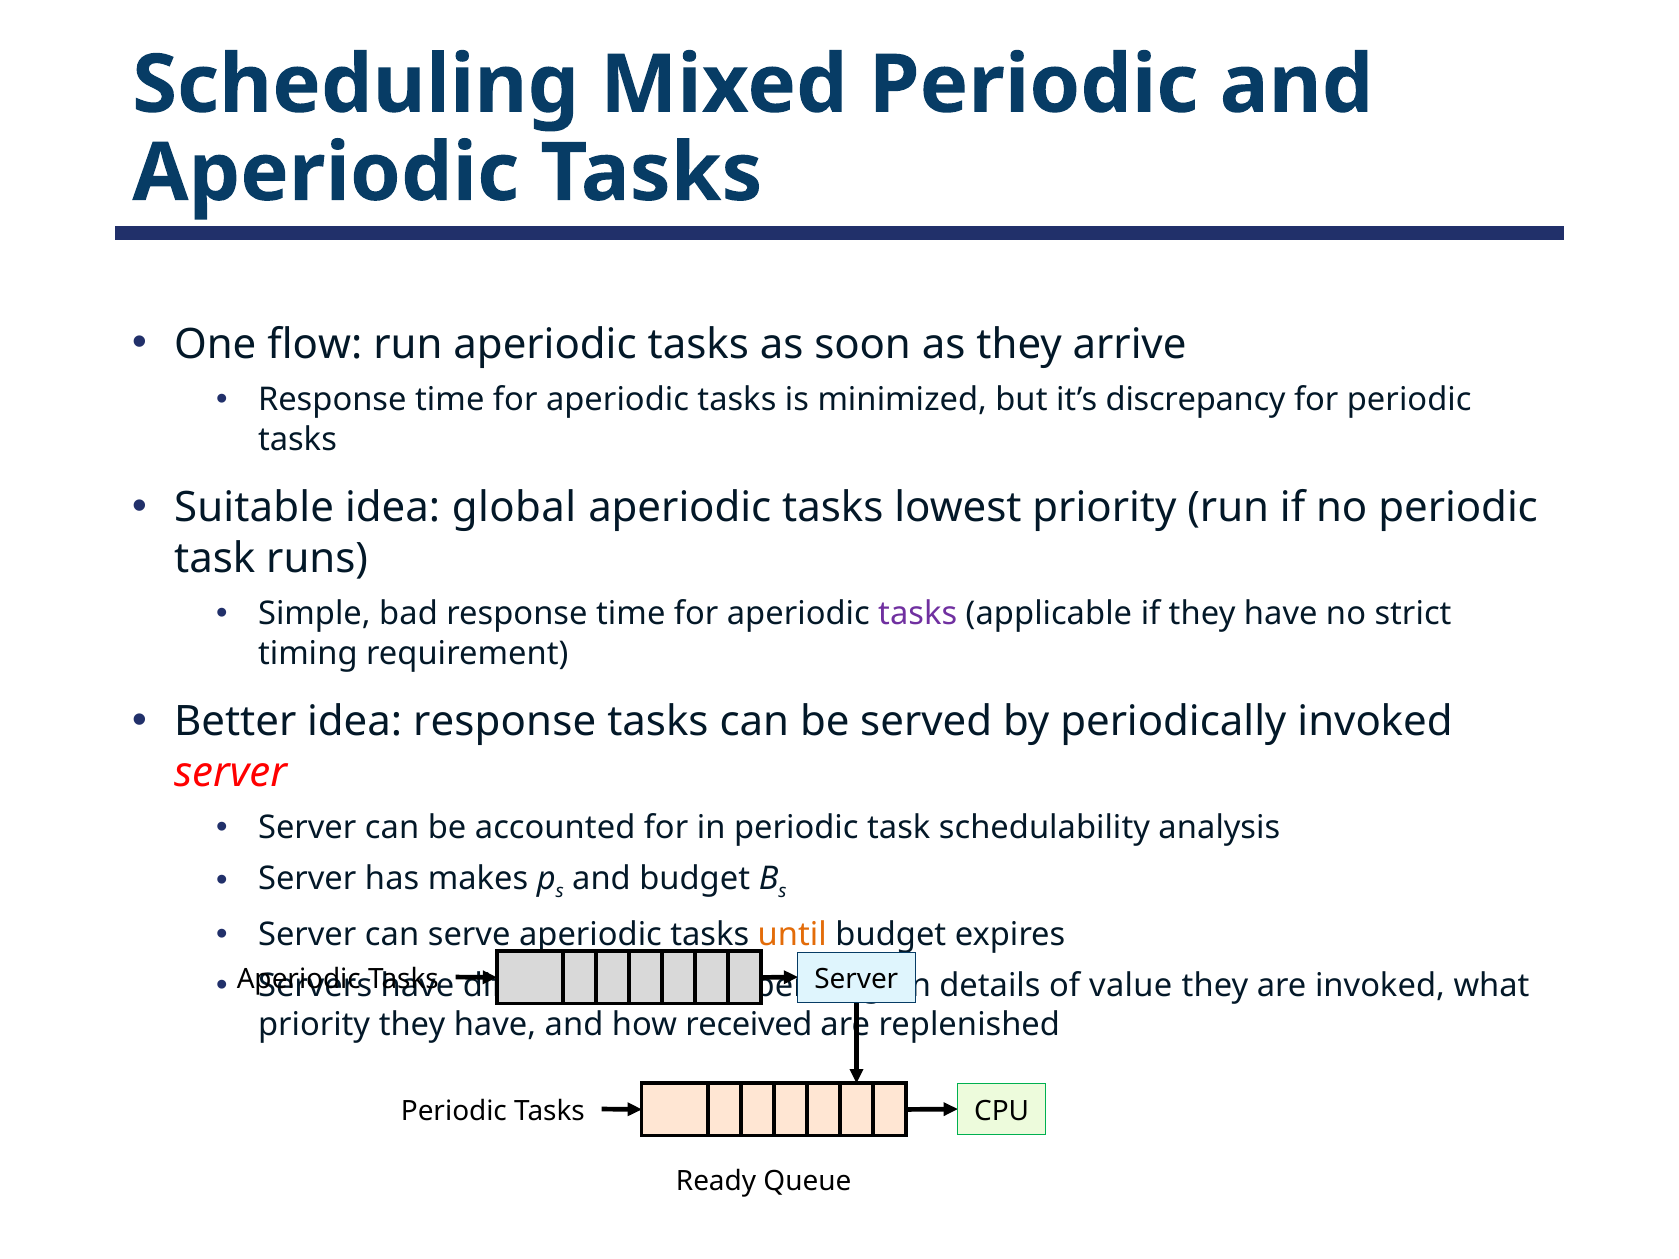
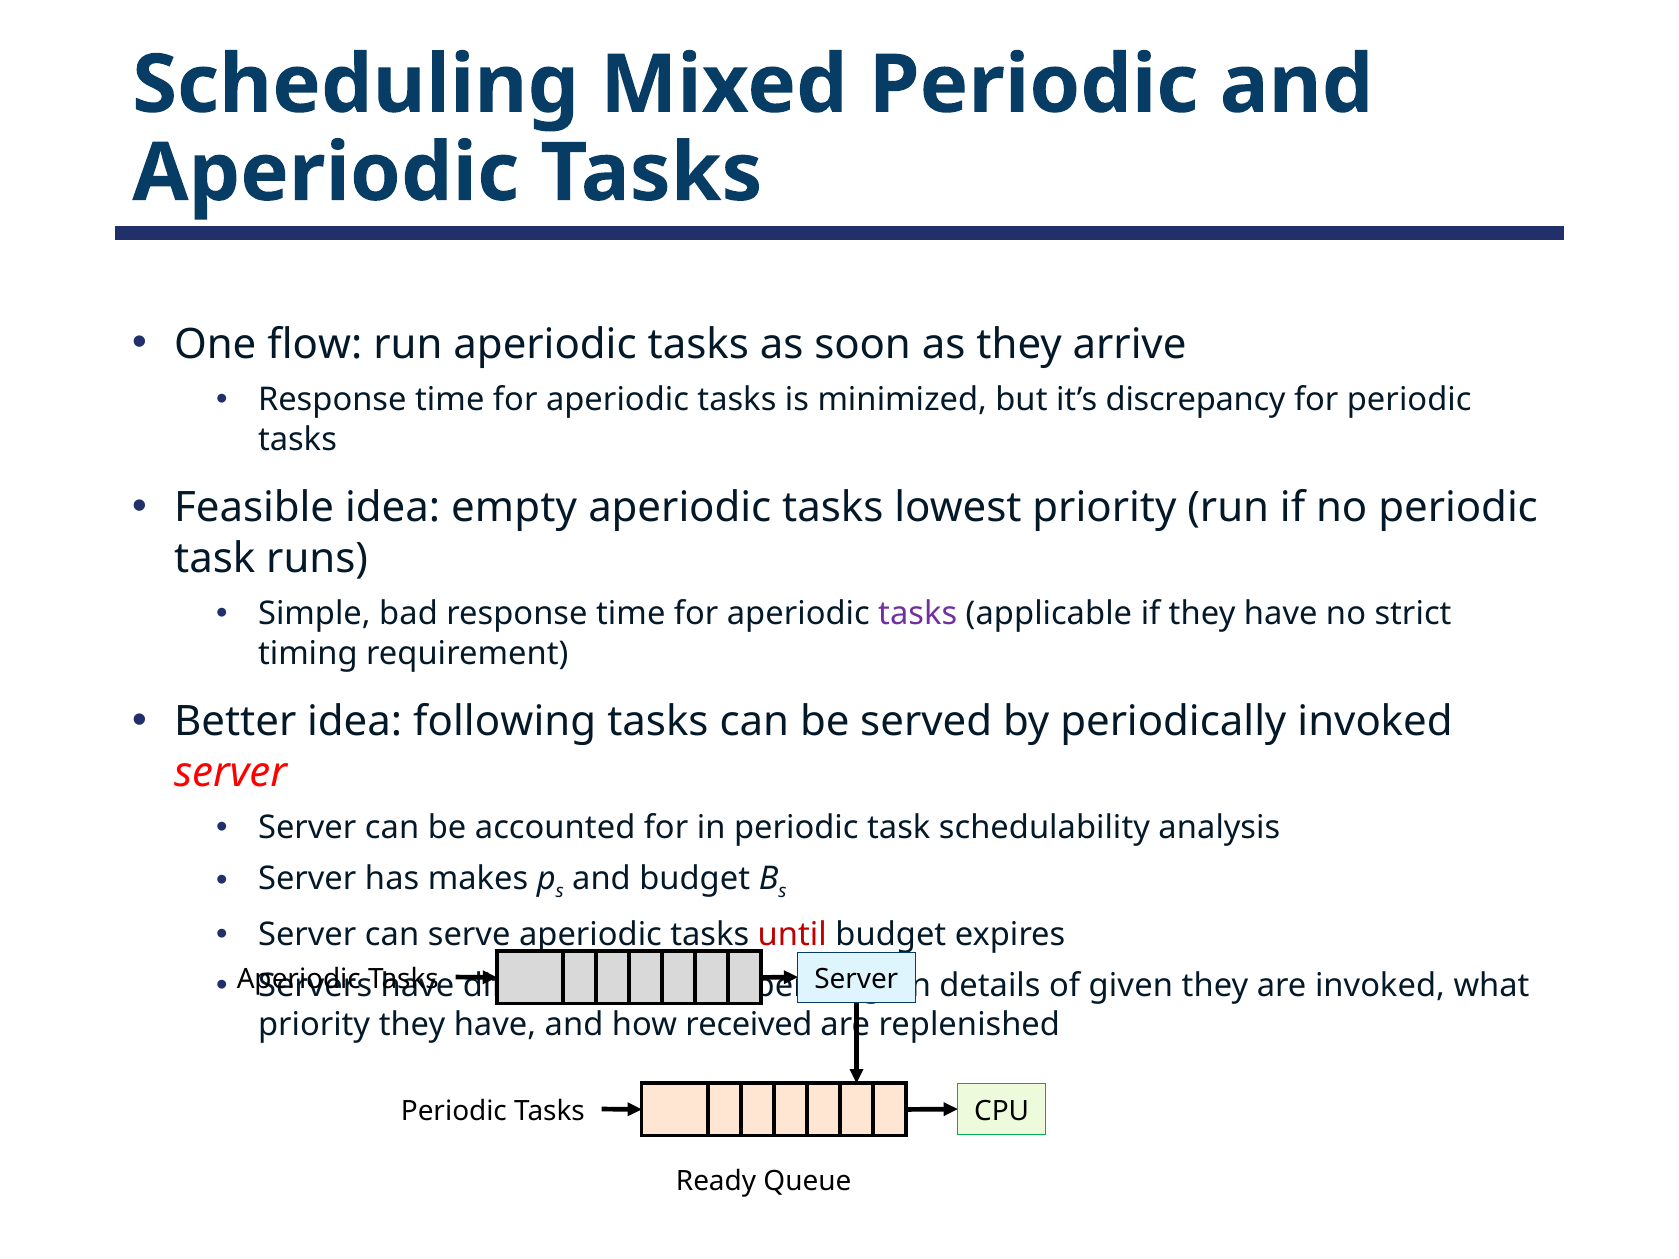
Suitable: Suitable -> Feasible
global: global -> empty
idea response: response -> following
until colour: orange -> red
value: value -> given
